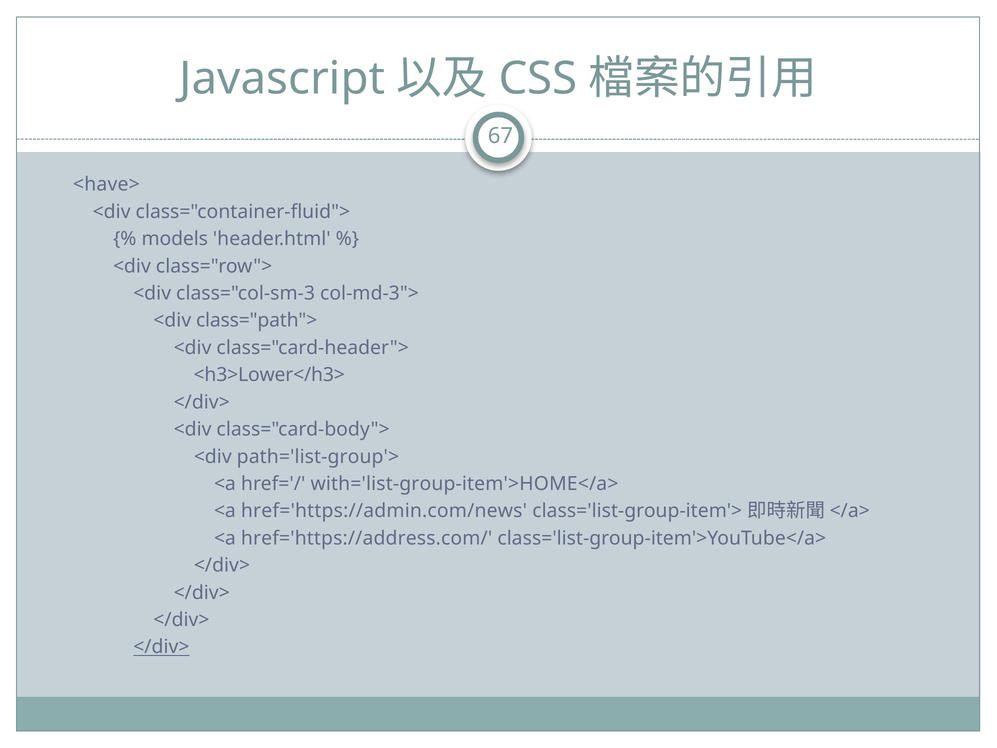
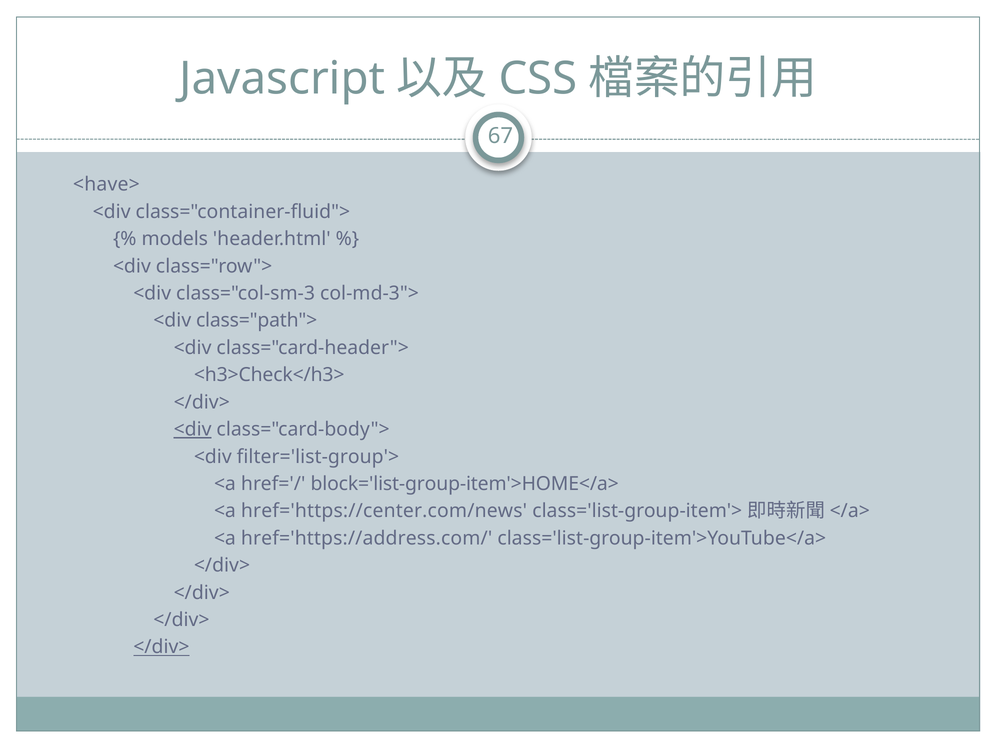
<h3>Lower</h3>: <h3>Lower</h3> -> <h3>Check</h3>
<div at (193, 429) underline: none -> present
path='list-group'>: path='list-group'> -> filter='list-group'>
with='list-group-item'>HOME</a>: with='list-group-item'>HOME</a> -> block='list-group-item'>HOME</a>
href='https://admin.com/news: href='https://admin.com/news -> href='https://center.com/news
